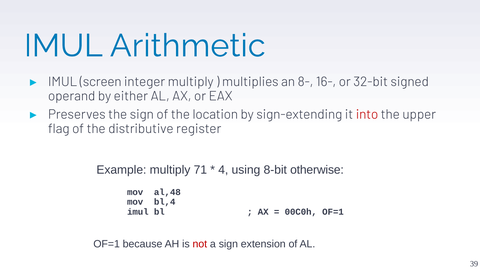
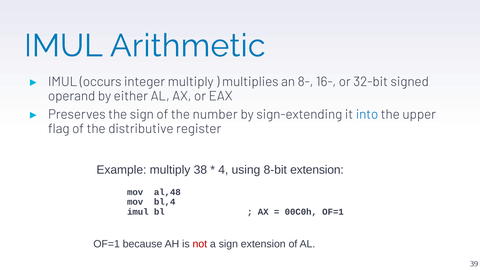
screen: screen -> occurs
location: location -> number
into colour: red -> blue
71: 71 -> 38
8-bit otherwise: otherwise -> extension
